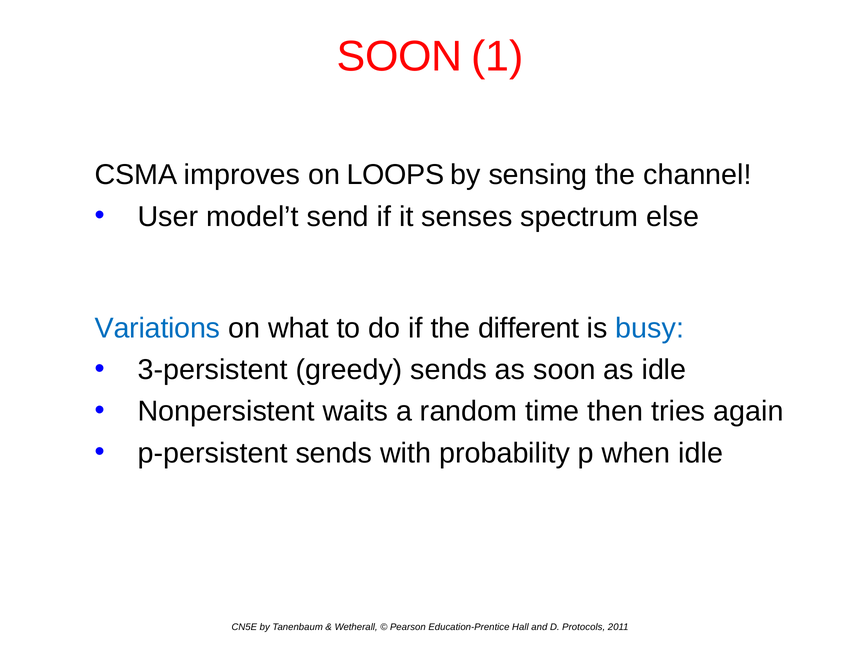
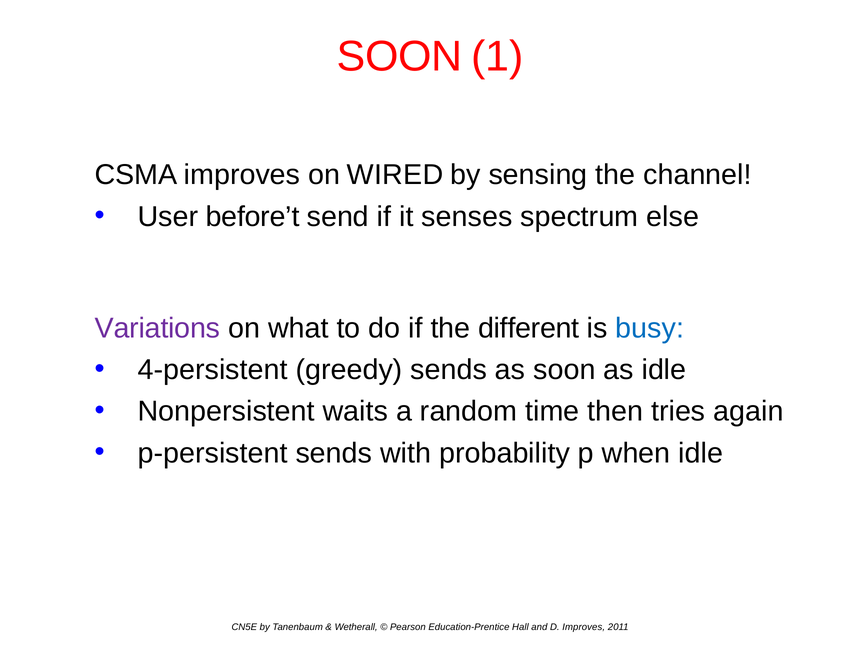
LOOPS: LOOPS -> WIRED
model’t: model’t -> before’t
Variations colour: blue -> purple
3-persistent: 3-persistent -> 4-persistent
D Protocols: Protocols -> Improves
